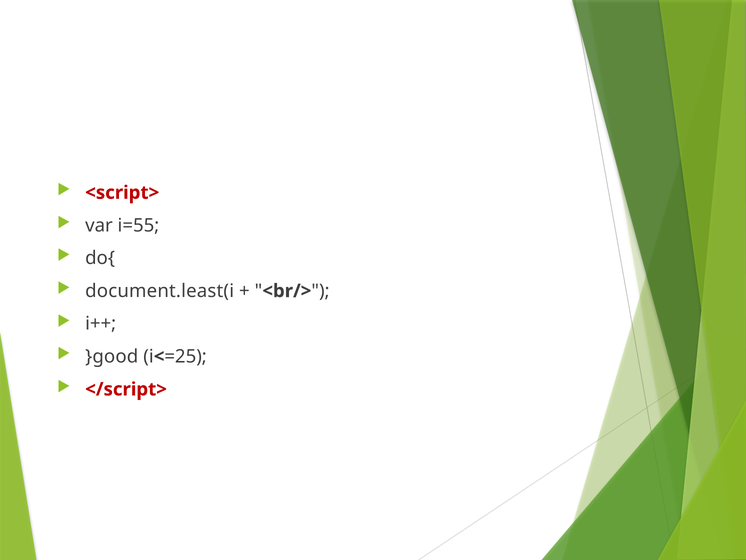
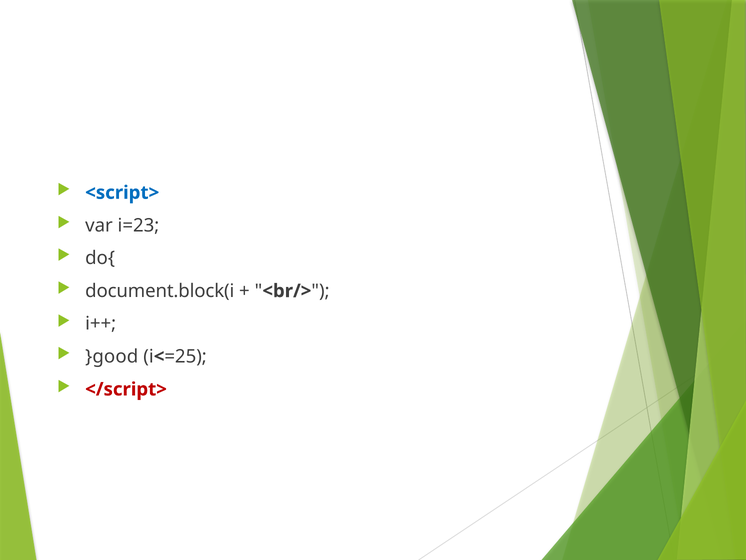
<script> colour: red -> blue
i=55: i=55 -> i=23
document.least(i: document.least(i -> document.block(i
